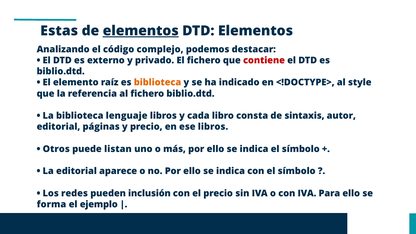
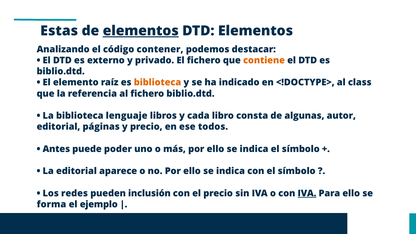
complejo: complejo -> contener
contiene colour: red -> orange
style: style -> class
sintaxis: sintaxis -> algunas
ese libros: libros -> todos
Otros: Otros -> Antes
listan: listan -> poder
IVA at (307, 193) underline: none -> present
